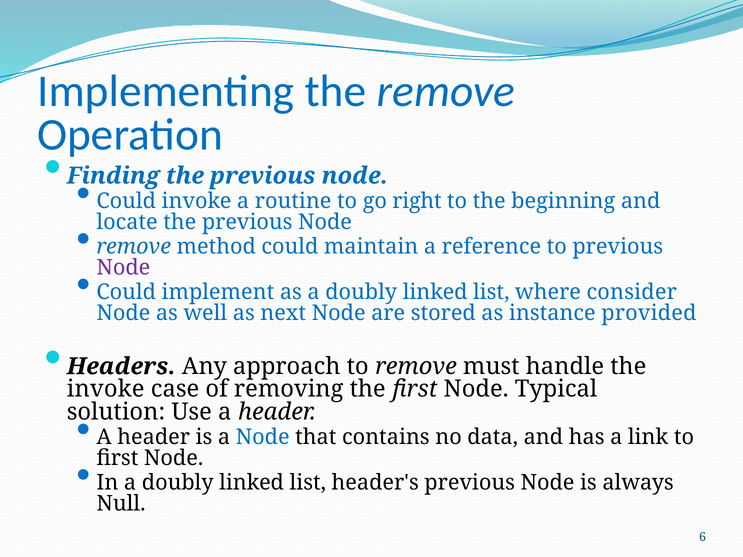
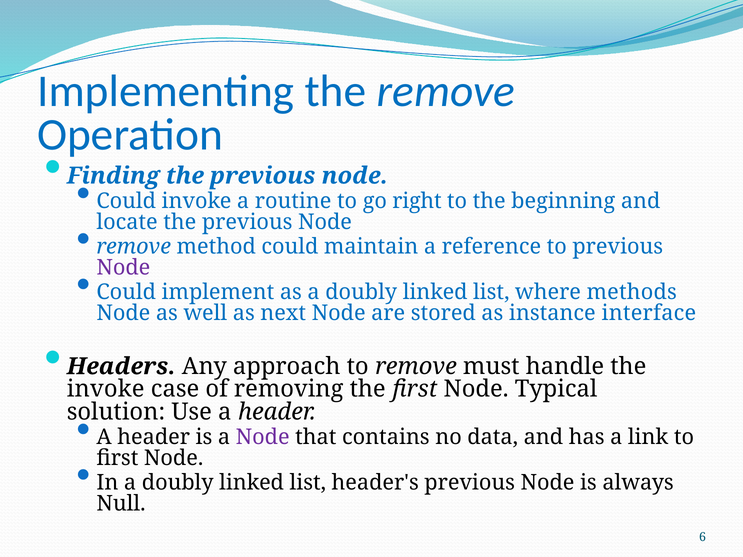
consider: consider -> methods
provided: provided -> interface
Node at (263, 437) colour: blue -> purple
